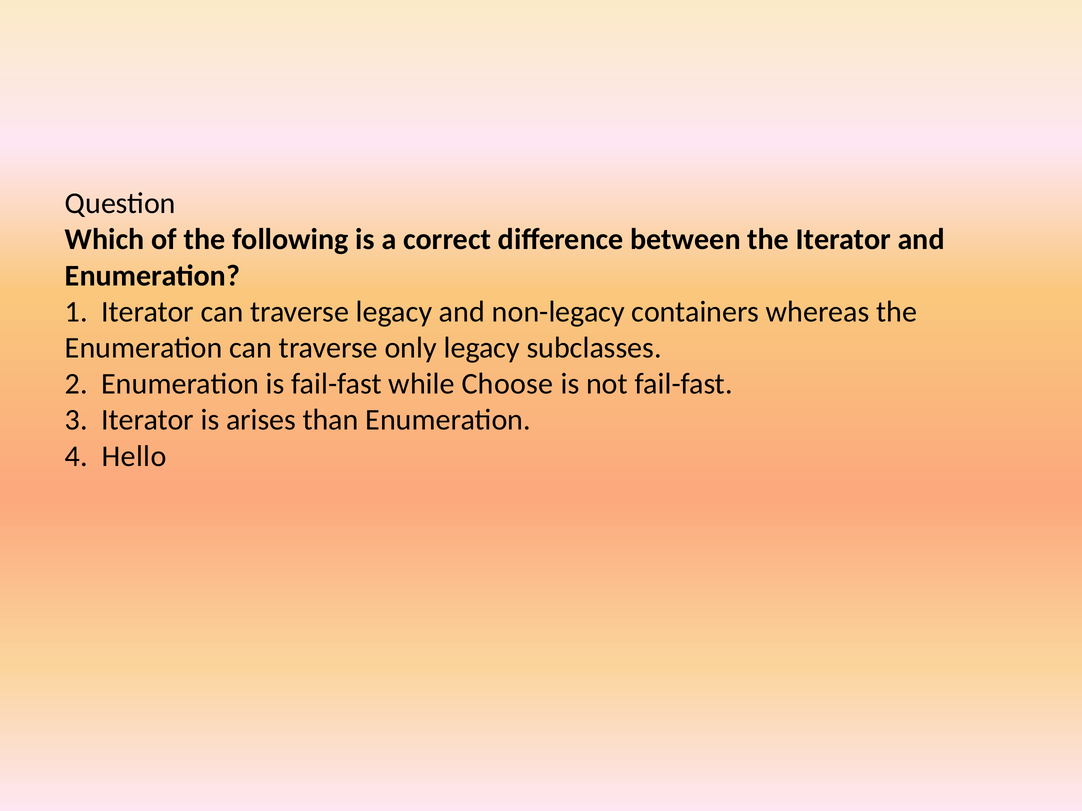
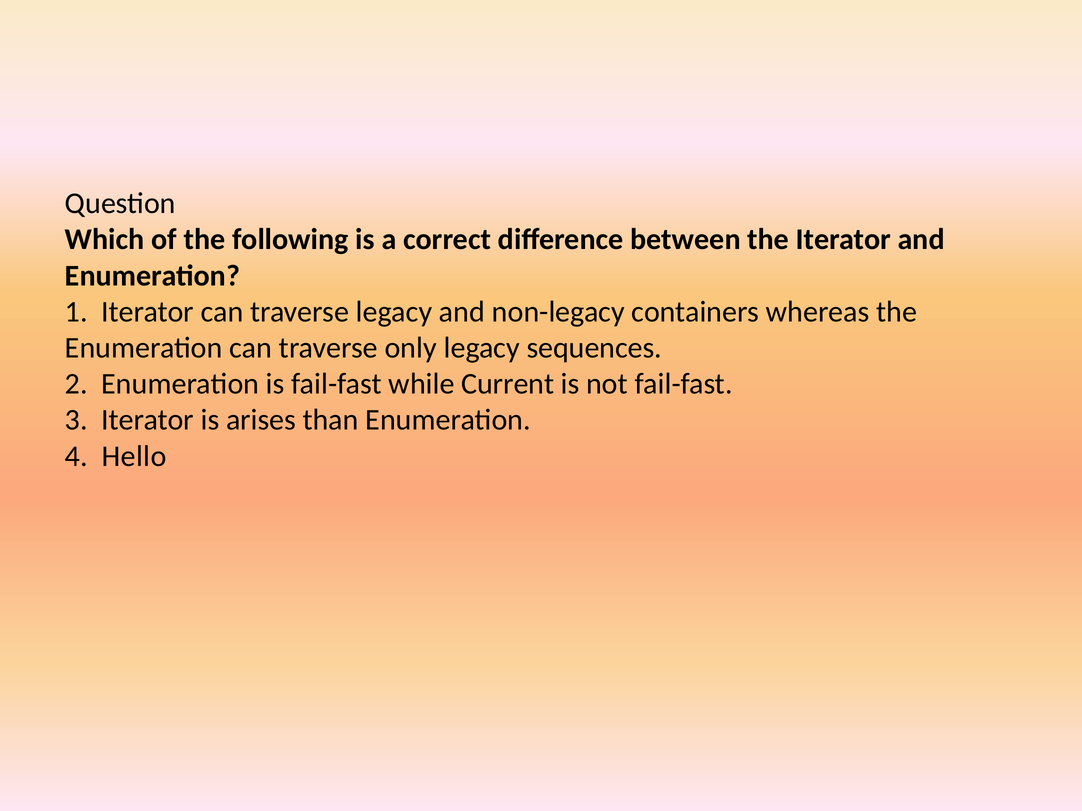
subclasses: subclasses -> sequences
Choose: Choose -> Current
